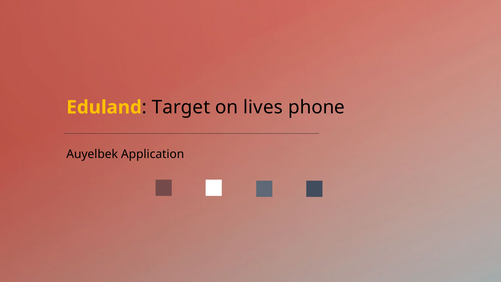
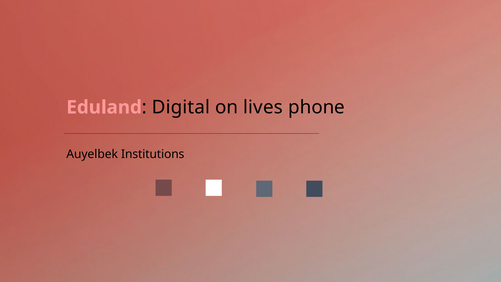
Eduland colour: yellow -> pink
Target: Target -> Digital
Application: Application -> Institutions
